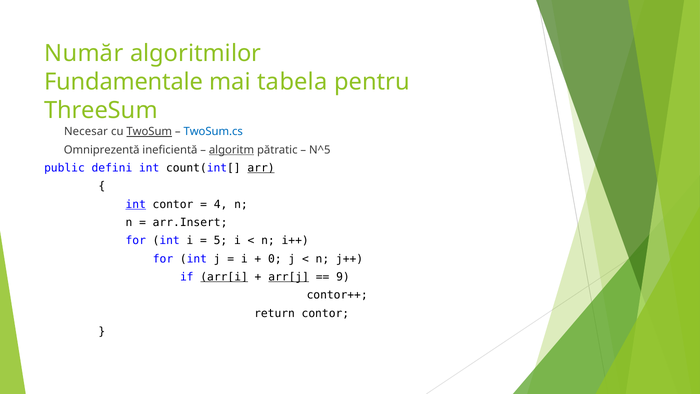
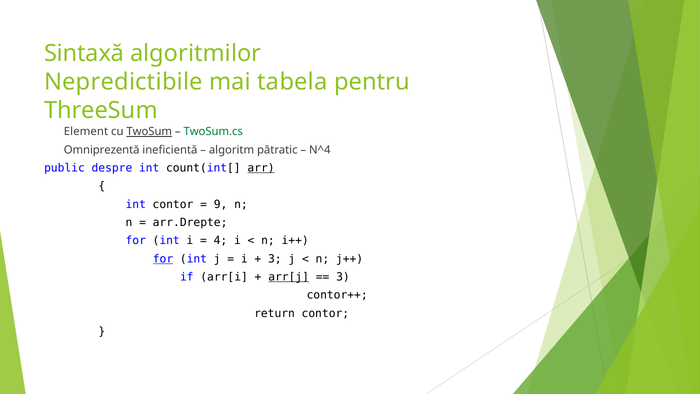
Număr: Număr -> Sintaxă
Fundamentale: Fundamentale -> Nepredictibile
Necesar: Necesar -> Element
TwoSum.cs colour: blue -> green
algoritm underline: present -> none
N^5: N^5 -> N^4
defini: defini -> despre
int at (136, 204) underline: present -> none
4: 4 -> 9
arr.Insert: arr.Insert -> arr.Drepte
5: 5 -> 4
for at (163, 259) underline: none -> present
0 at (275, 259): 0 -> 3
arr[i underline: present -> none
9 at (343, 277): 9 -> 3
